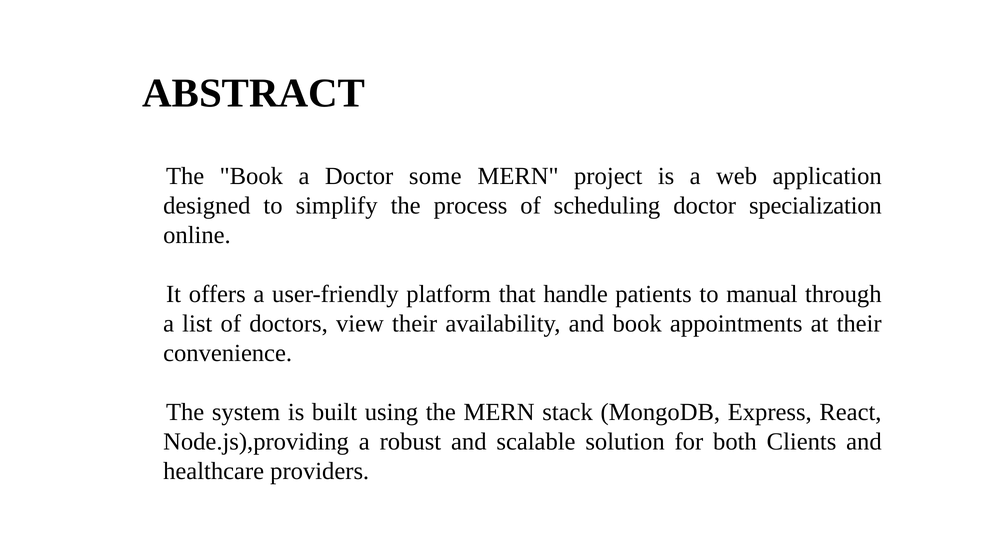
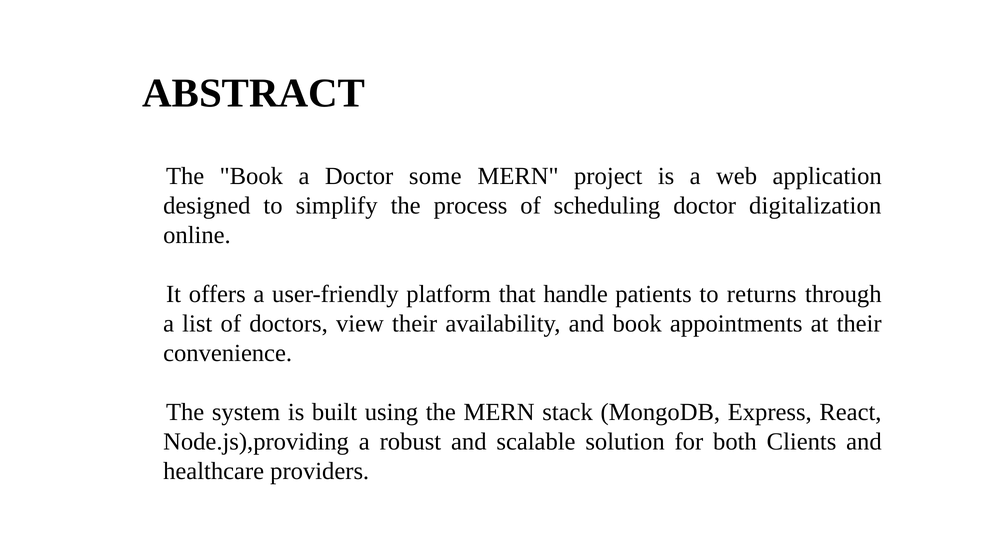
specialization: specialization -> digitalization
manual: manual -> returns
